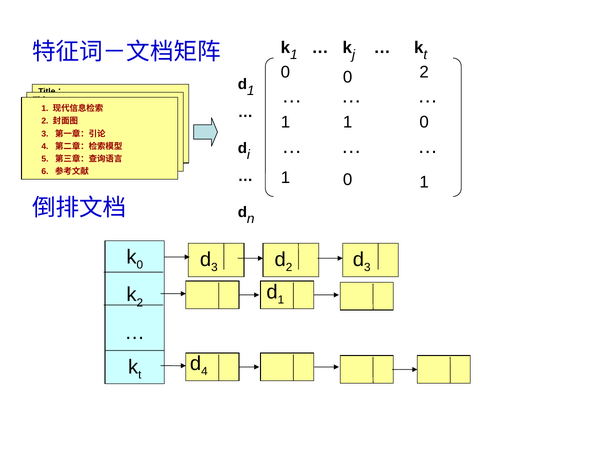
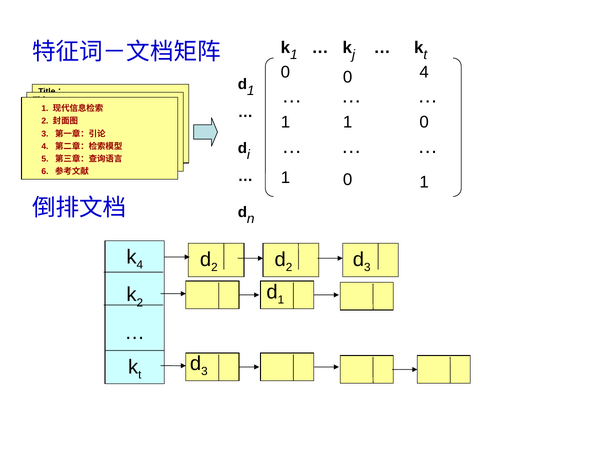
0 2: 2 -> 4
0 at (140, 265): 0 -> 4
3 at (214, 268): 3 -> 2
4 at (204, 372): 4 -> 3
